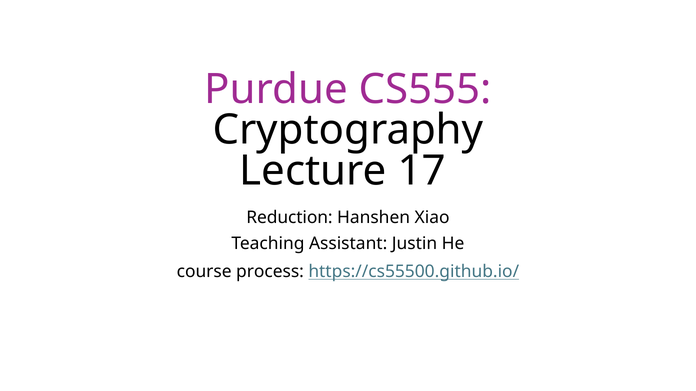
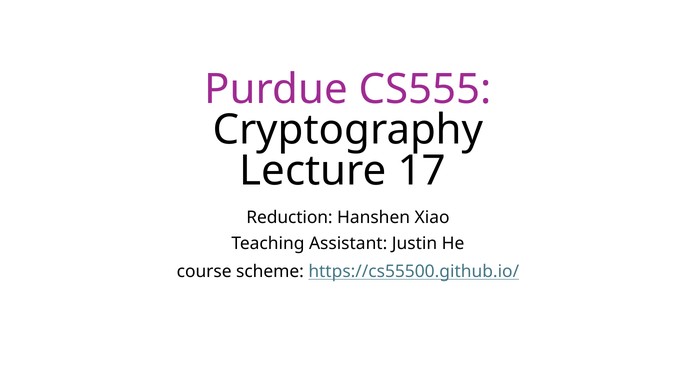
process: process -> scheme
